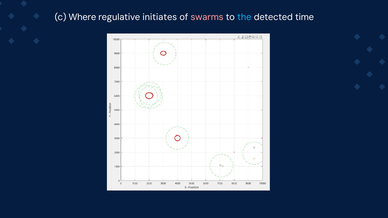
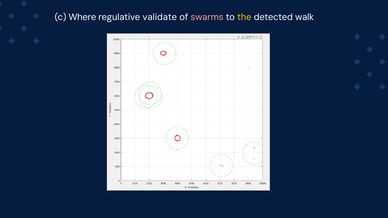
initiates: initiates -> validate
the colour: light blue -> yellow
time: time -> walk
